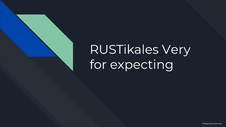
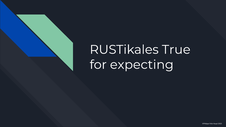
Very: Very -> True
